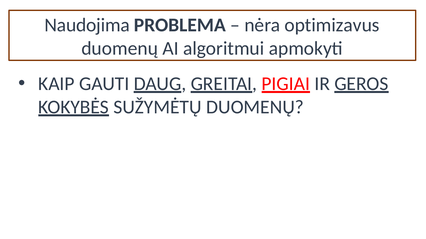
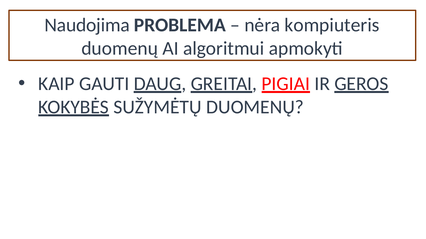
optimizavus: optimizavus -> kompiuteris
